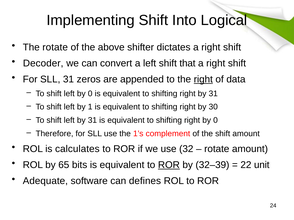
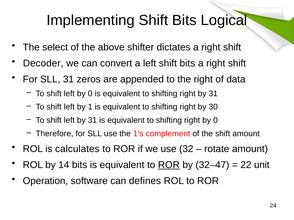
Implementing Shift Into: Into -> Bits
The rotate: rotate -> select
left shift that: that -> bits
right at (203, 80) underline: present -> none
65: 65 -> 14
32–39: 32–39 -> 32–47
Adequate: Adequate -> Operation
